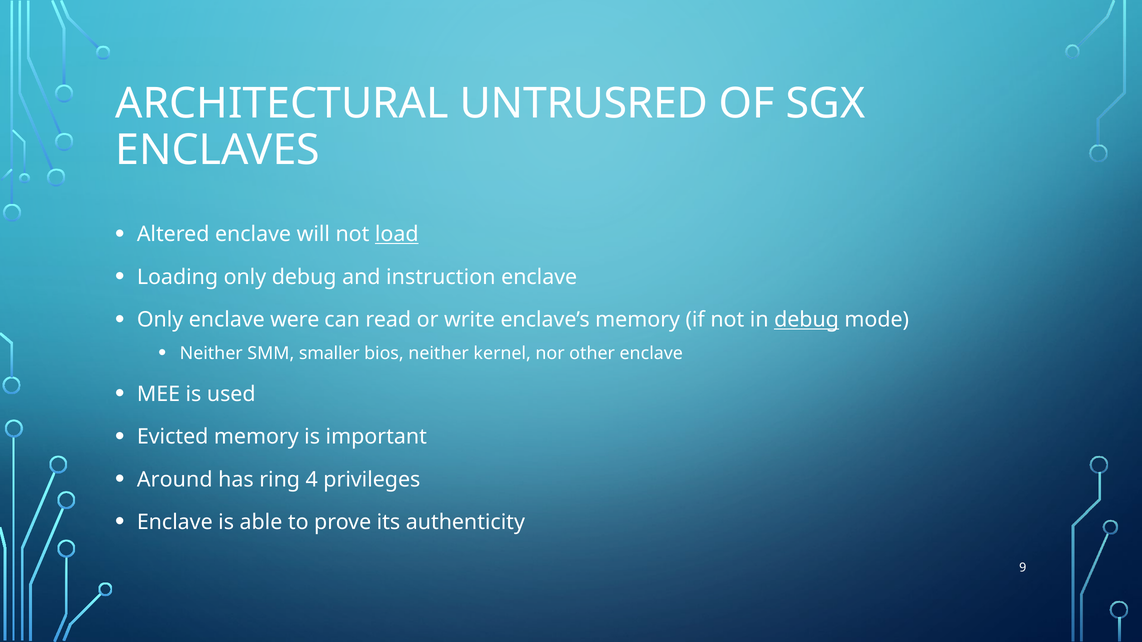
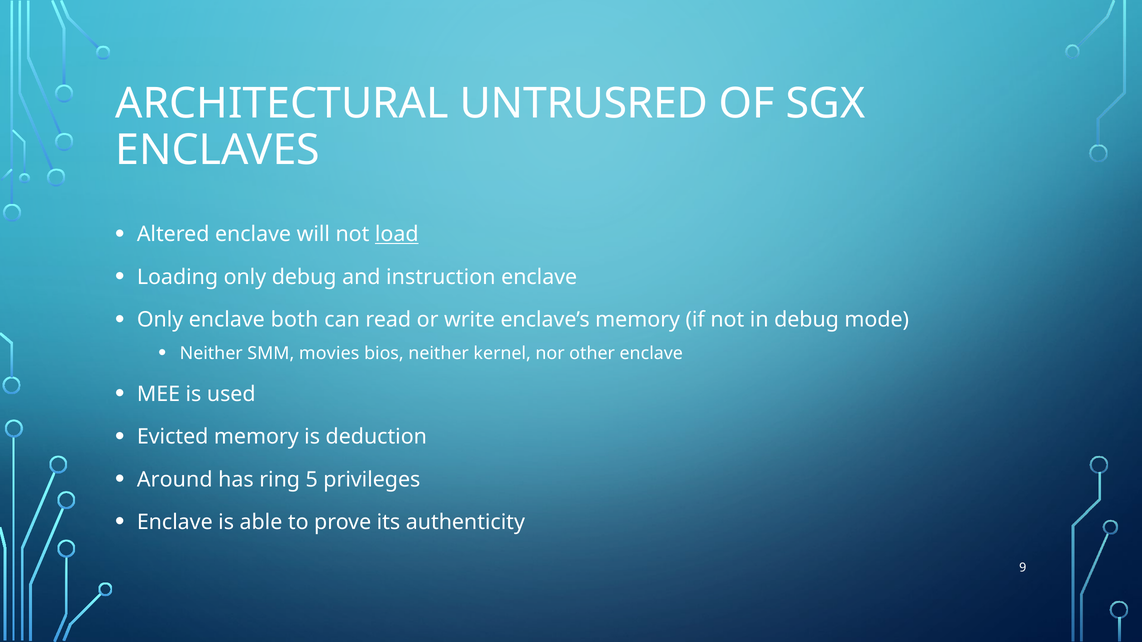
were: were -> both
debug at (807, 320) underline: present -> none
smaller: smaller -> movies
important: important -> deduction
4: 4 -> 5
